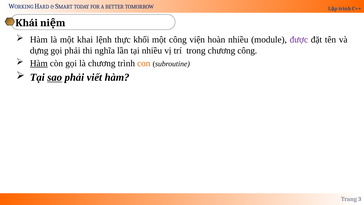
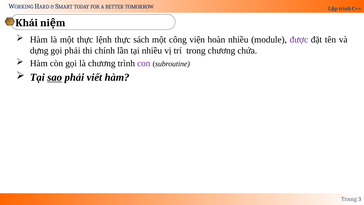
một khai: khai -> thực
khối: khối -> sách
nghĩa: nghĩa -> chính
chương công: công -> chứa
Hàm at (39, 63) underline: present -> none
con colour: orange -> purple
